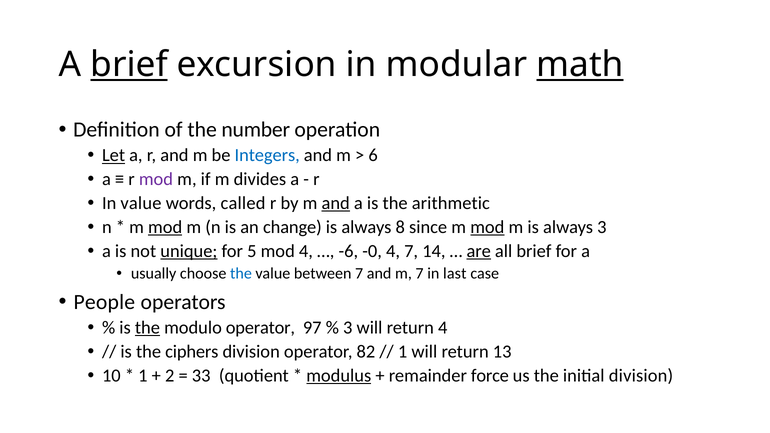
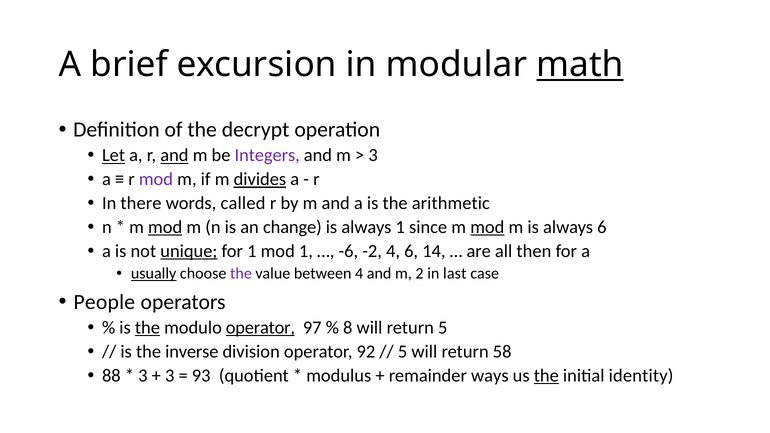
brief at (129, 65) underline: present -> none
number: number -> decrypt
and at (174, 155) underline: none -> present
Integers colour: blue -> purple
6 at (373, 155): 6 -> 3
divides underline: none -> present
In value: value -> there
and at (336, 203) underline: present -> none
always 8: 8 -> 1
always 3: 3 -> 6
for 5: 5 -> 1
mod 4: 4 -> 1
-0: -0 -> -2
4 7: 7 -> 6
are underline: present -> none
all brief: brief -> then
usually underline: none -> present
the at (241, 274) colour: blue -> purple
between 7: 7 -> 4
m 7: 7 -> 2
operator at (260, 328) underline: none -> present
3 at (348, 328): 3 -> 8
return 4: 4 -> 5
ciphers: ciphers -> inverse
82: 82 -> 92
1 at (403, 352): 1 -> 5
13: 13 -> 58
10: 10 -> 88
1 at (143, 376): 1 -> 3
2 at (170, 376): 2 -> 3
33: 33 -> 93
modulus underline: present -> none
force: force -> ways
the at (546, 376) underline: none -> present
initial division: division -> identity
